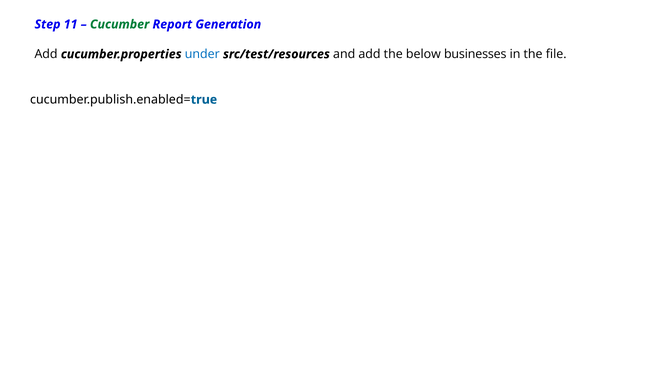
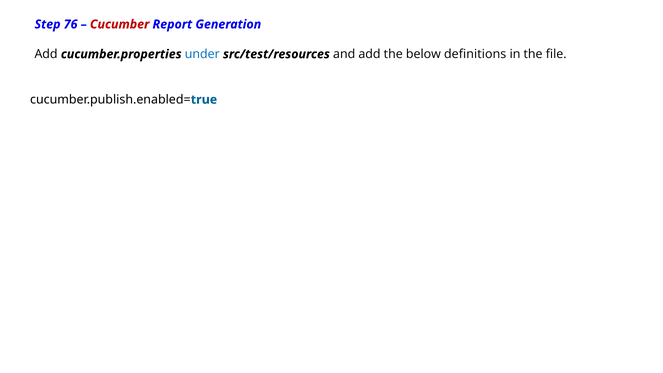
11: 11 -> 76
Cucumber colour: green -> red
businesses: businesses -> definitions
